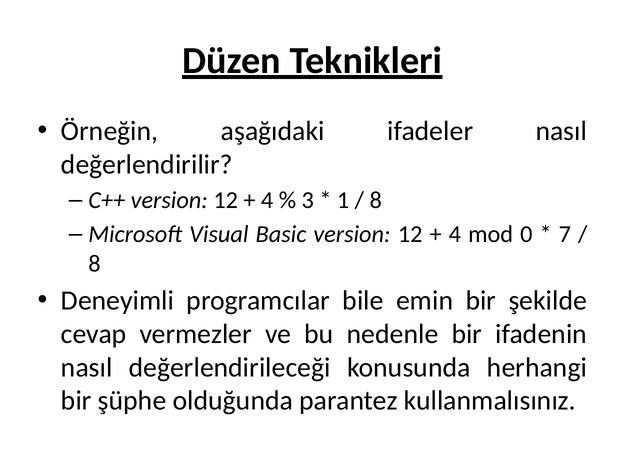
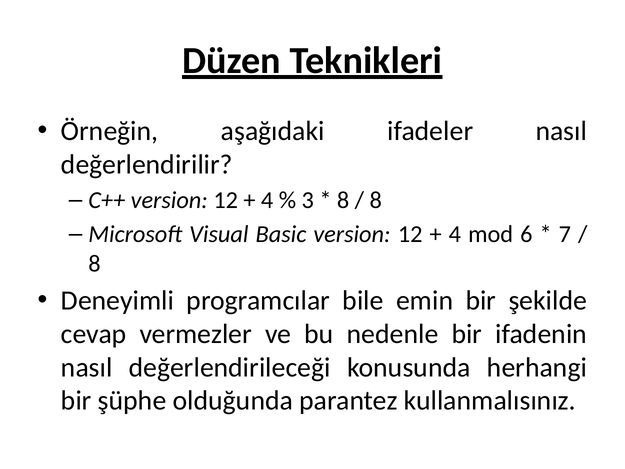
1 at (343, 200): 1 -> 8
0: 0 -> 6
